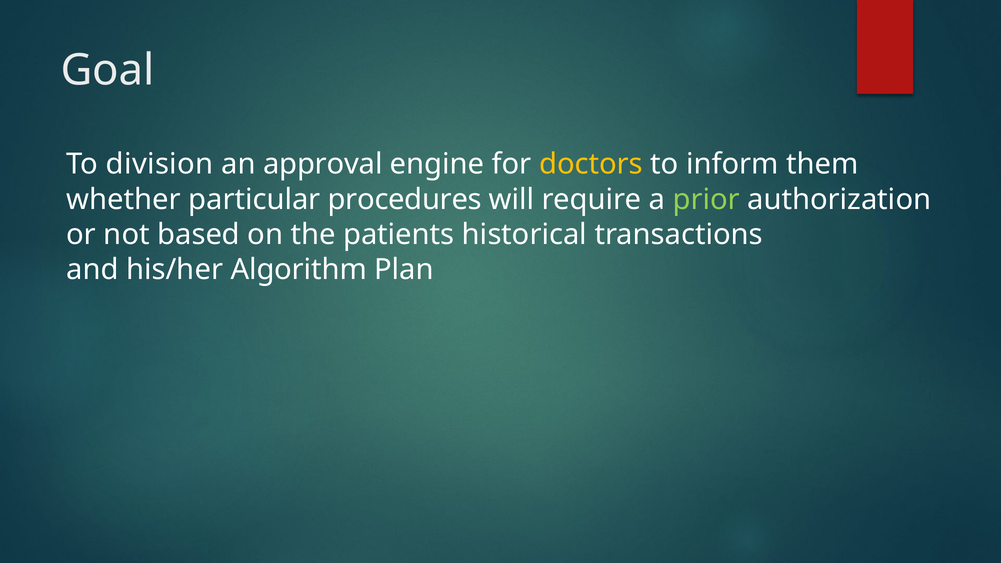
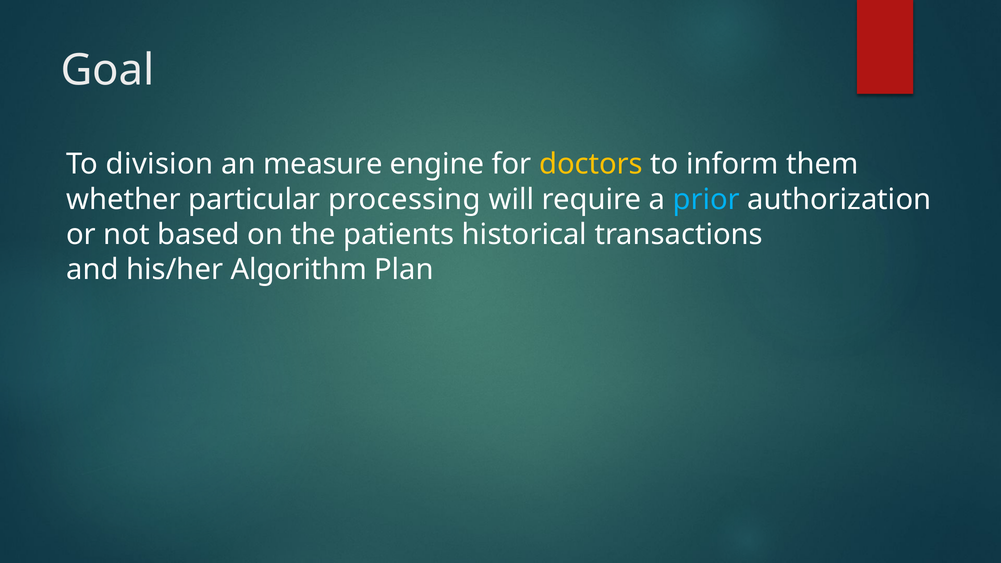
approval: approval -> measure
procedures: procedures -> processing
prior colour: light green -> light blue
